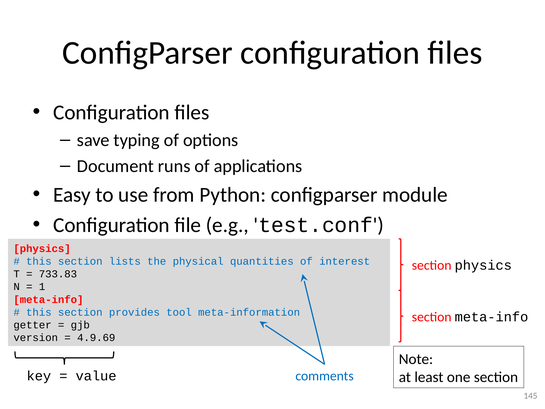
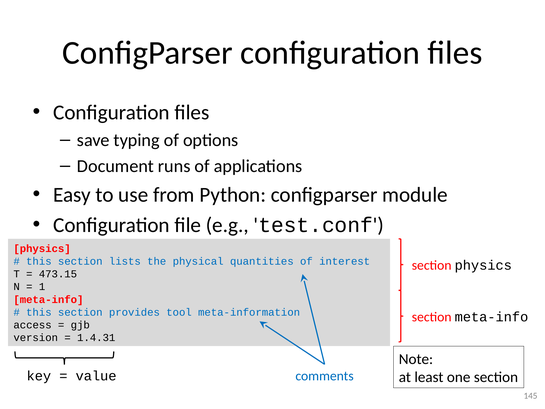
733.83: 733.83 -> 473.15
getter: getter -> access
4.9.69: 4.9.69 -> 1.4.31
